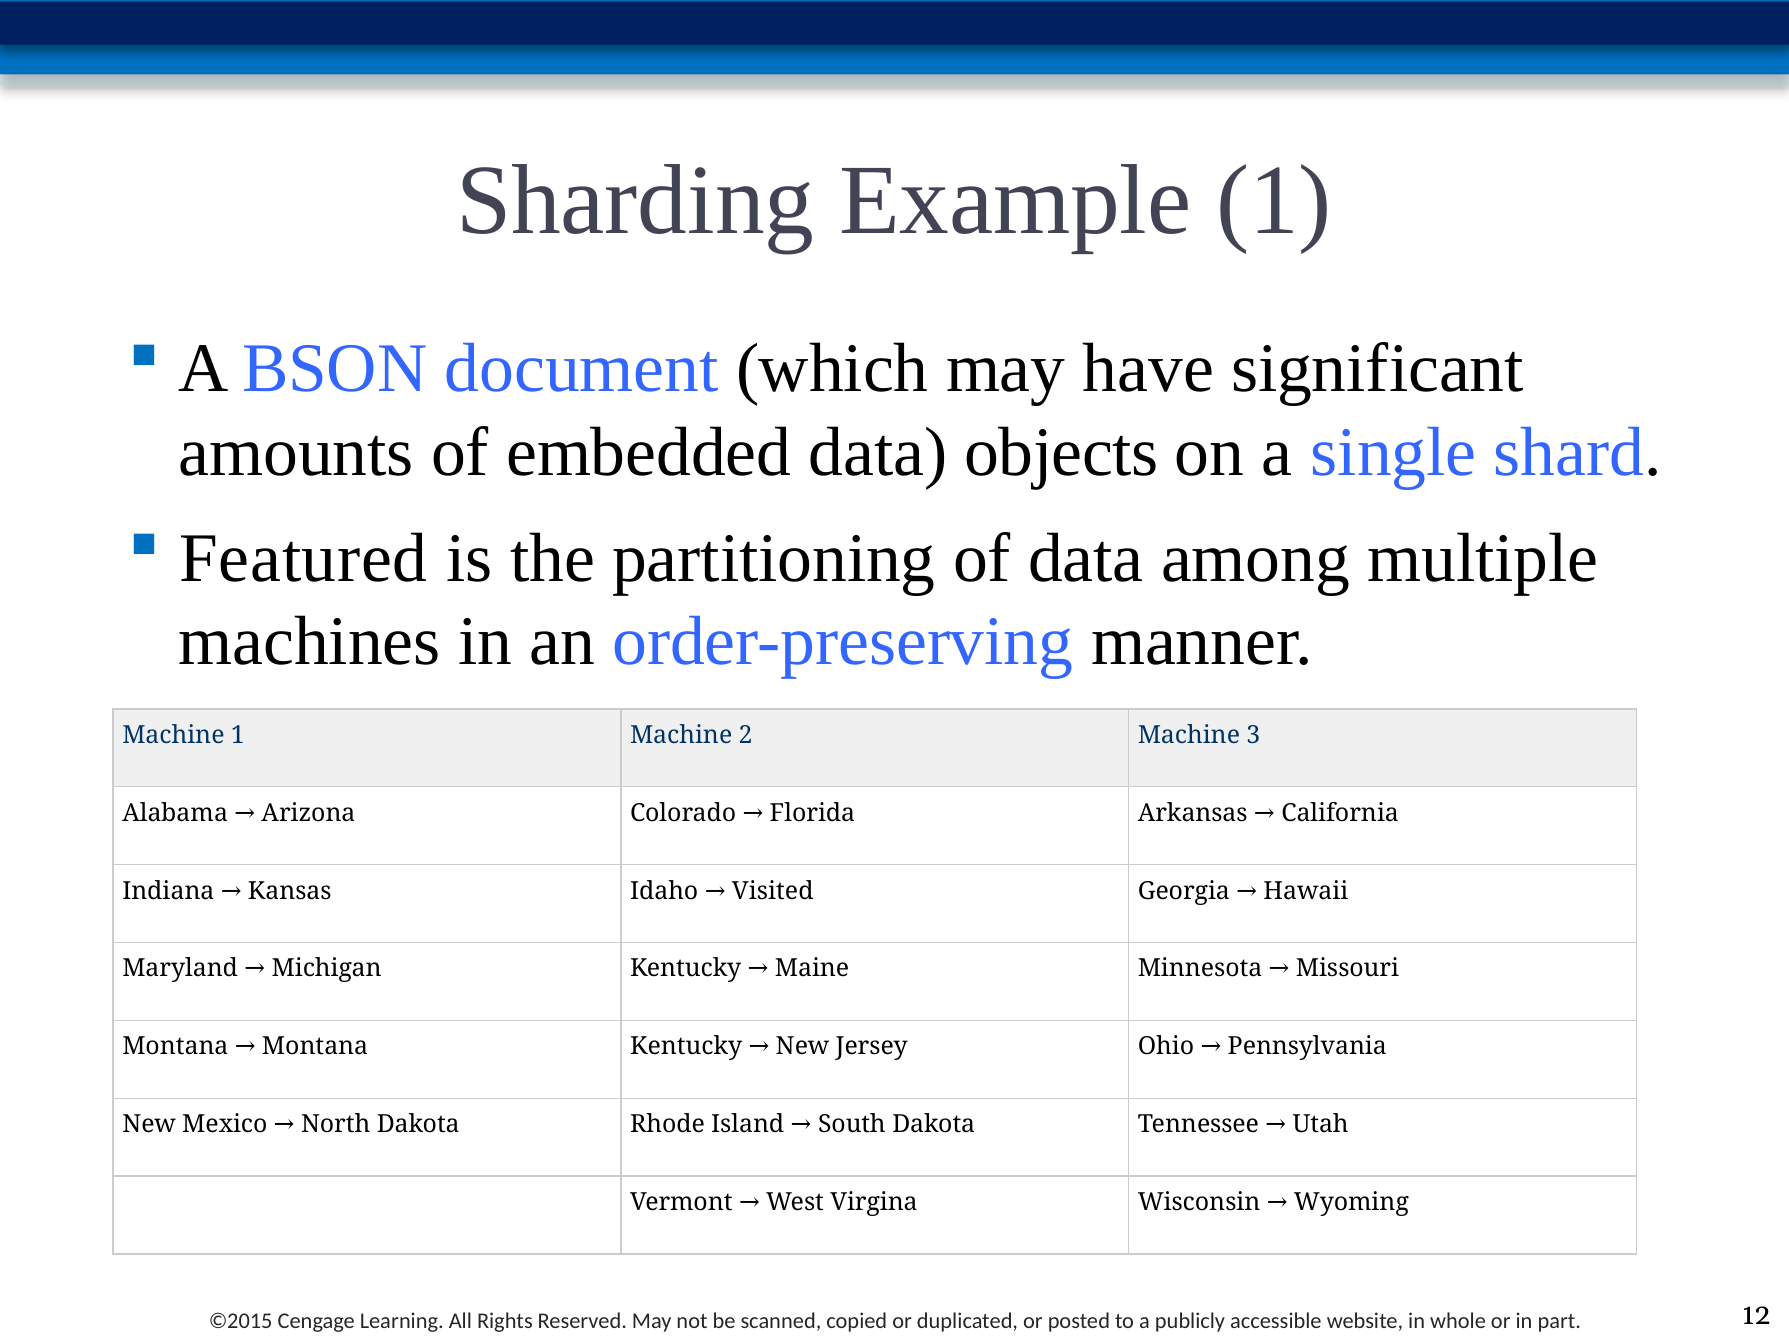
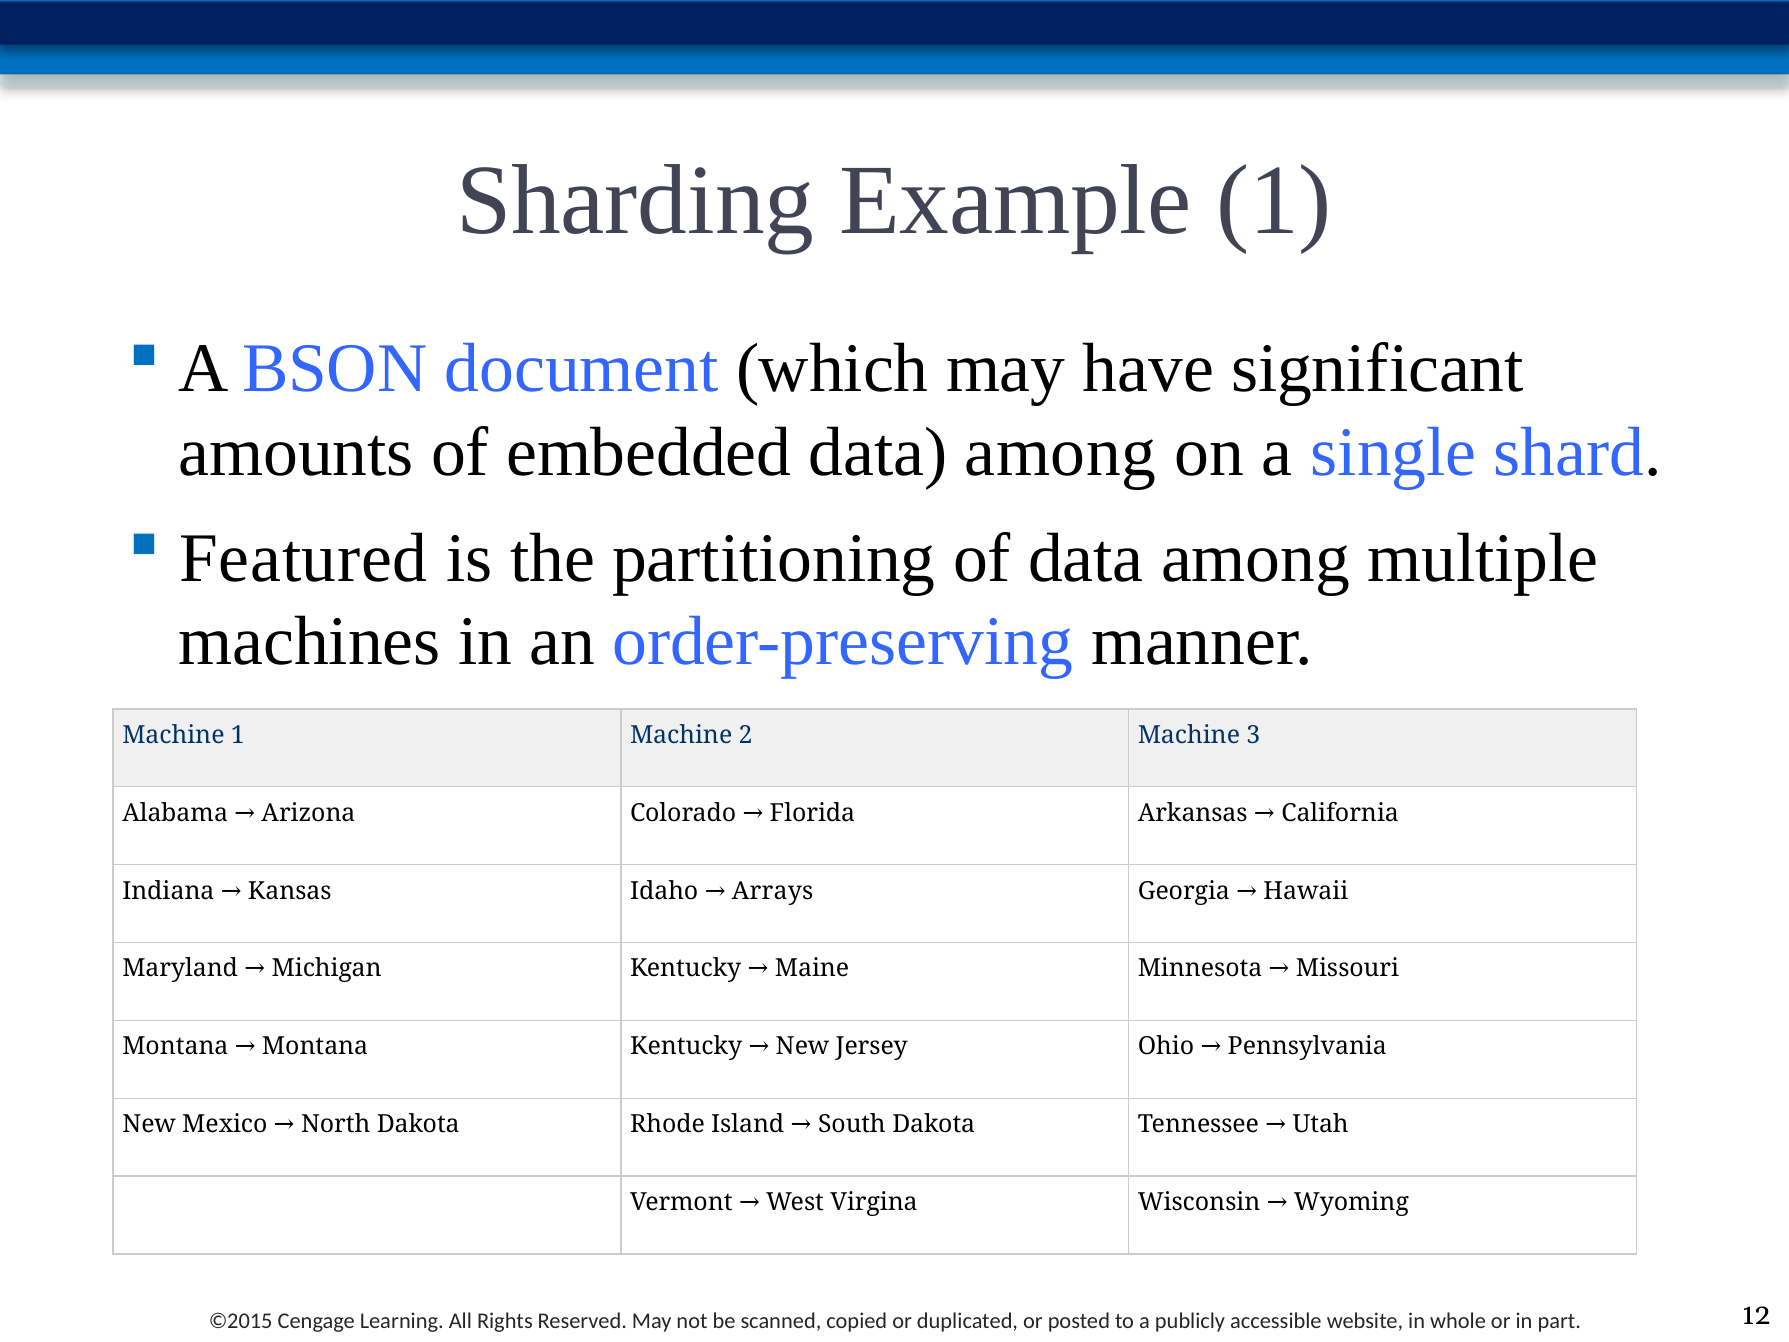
embedded data objects: objects -> among
Visited: Visited -> Arrays
